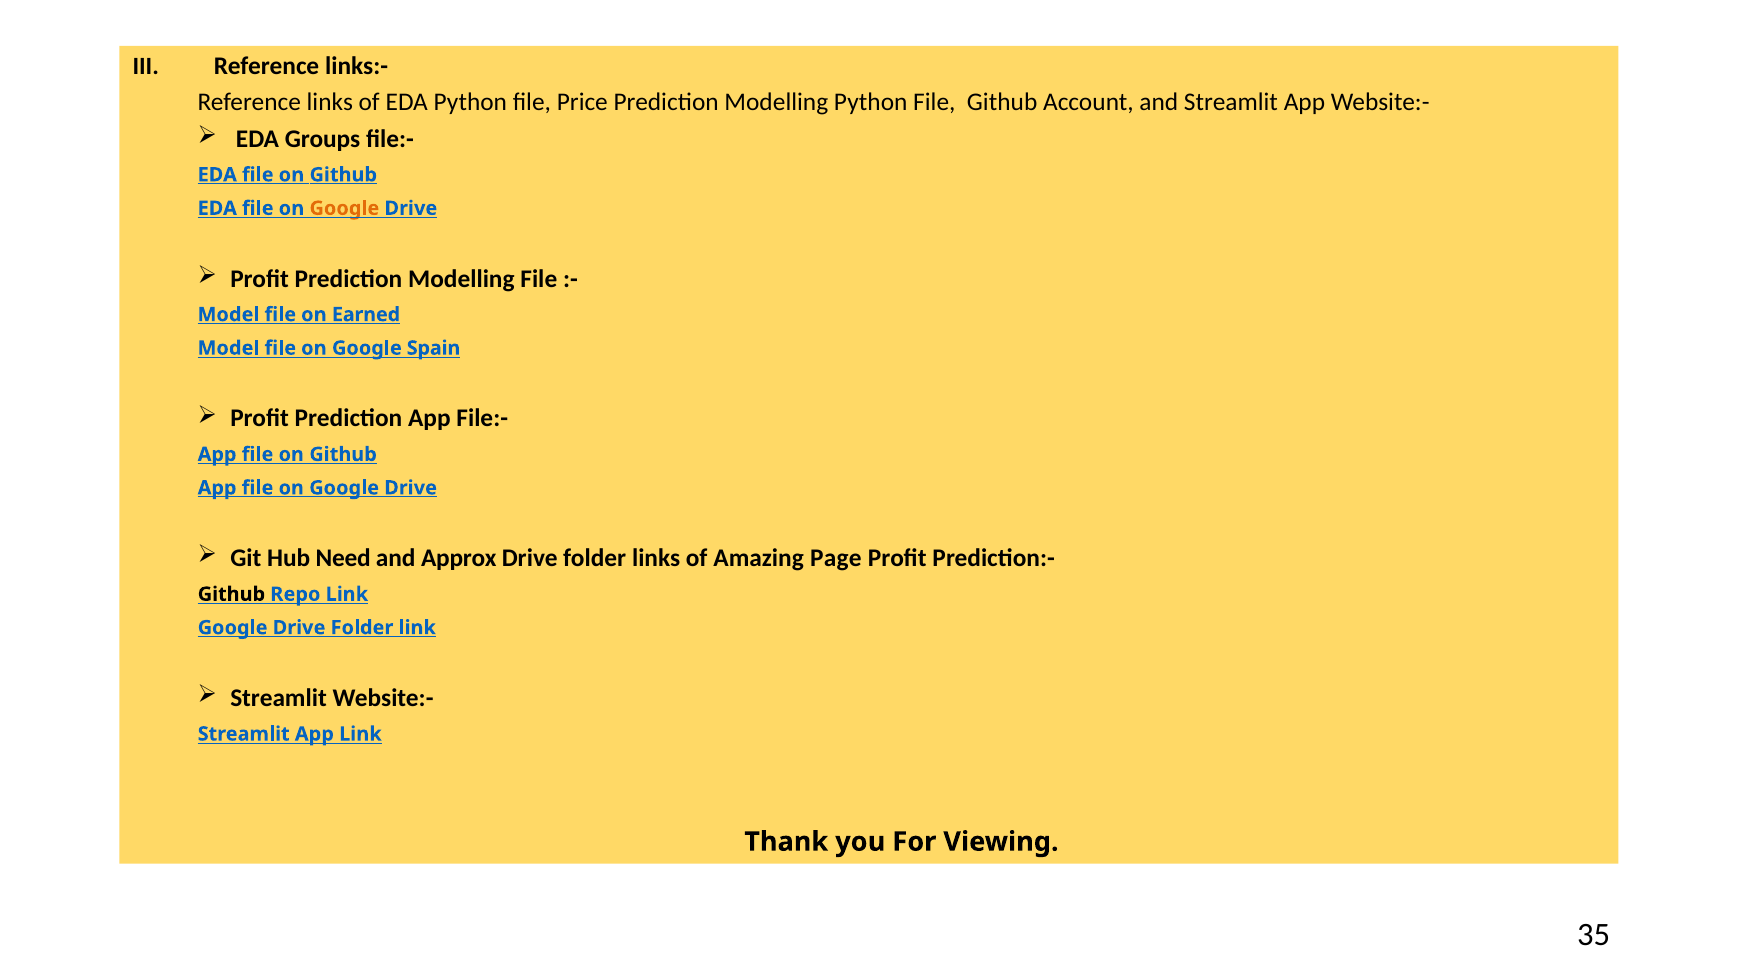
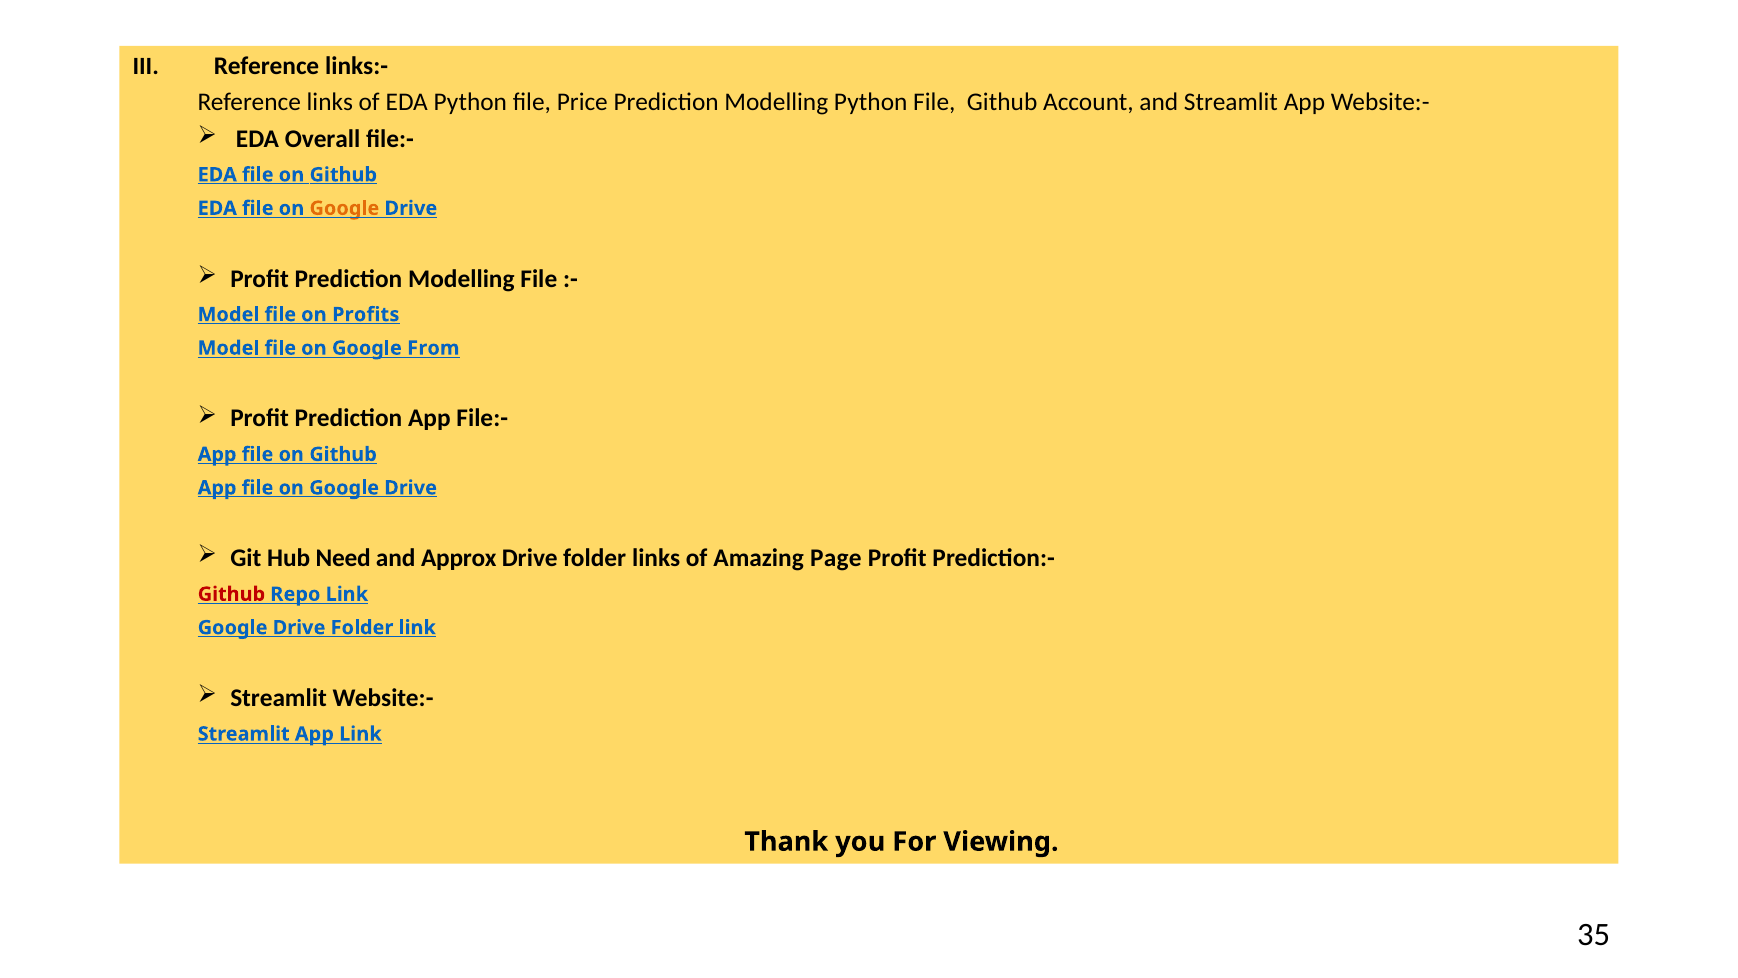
Groups: Groups -> Overall
Earned: Earned -> Profits
Spain: Spain -> From
Github at (231, 594) colour: black -> red
